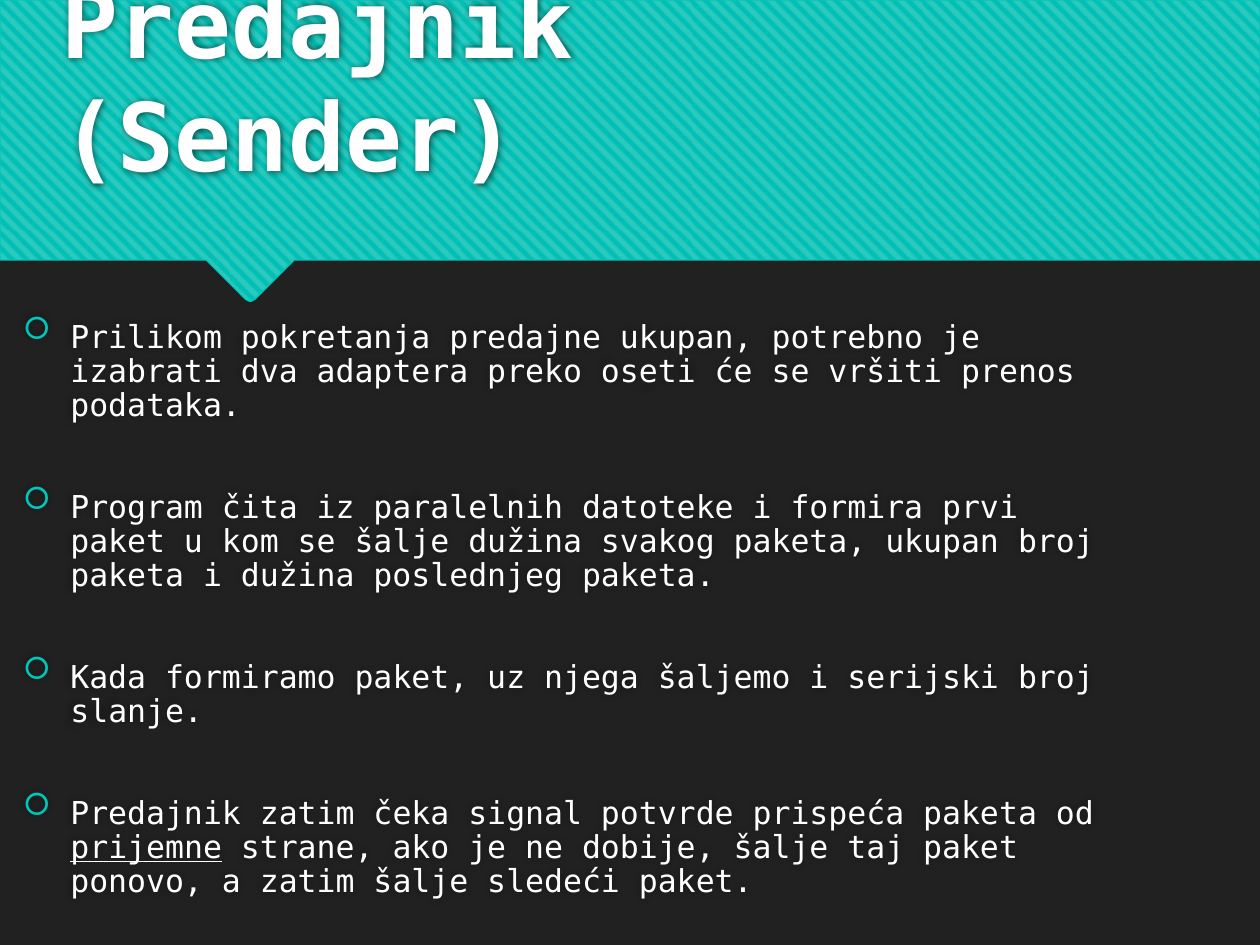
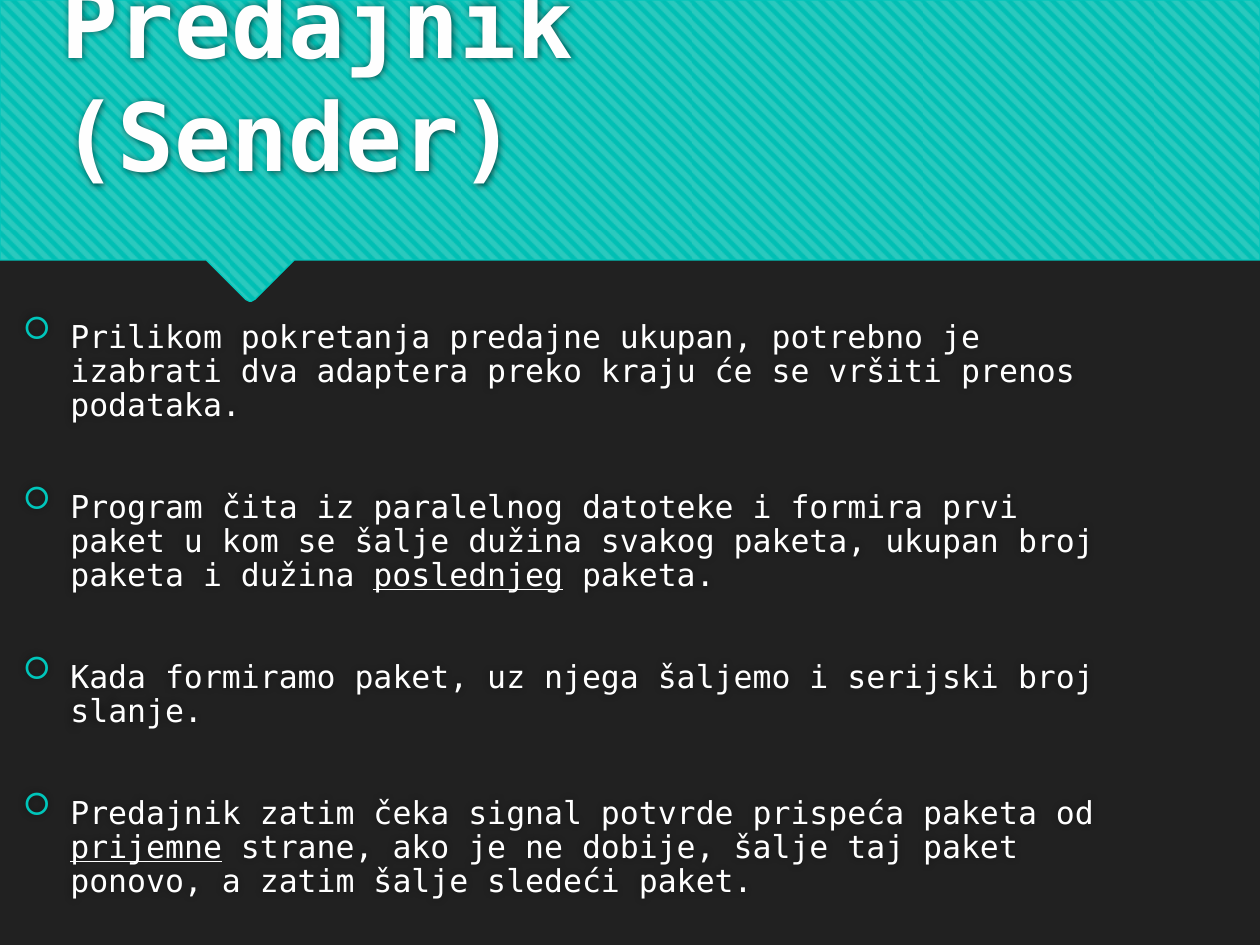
oseti: oseti -> kraju
paralelnih: paralelnih -> paralelnog
poslednjeg underline: none -> present
